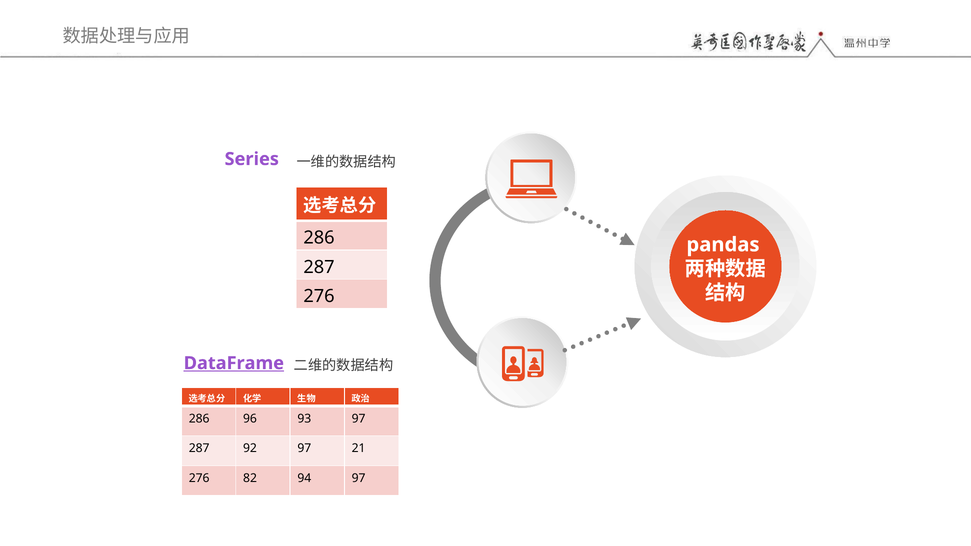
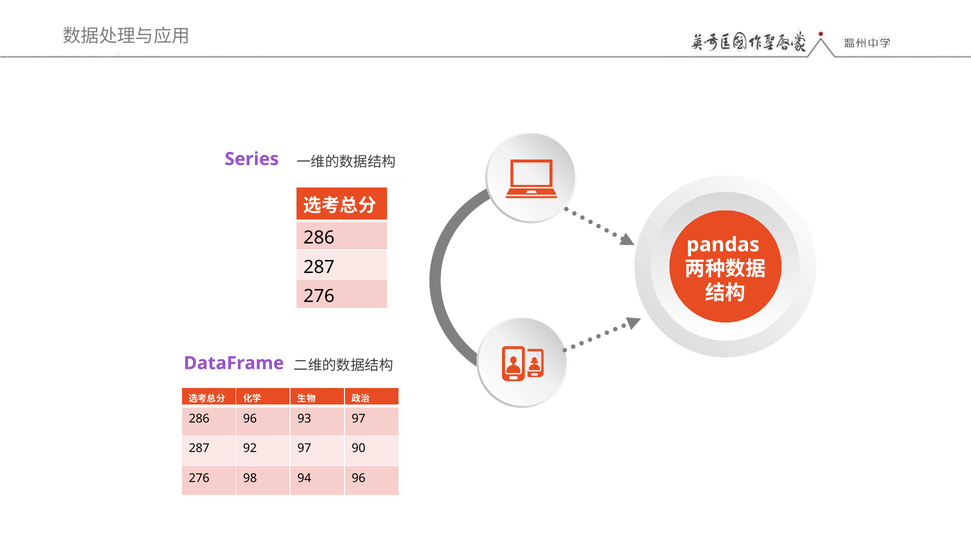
DataFrame underline: present -> none
21: 21 -> 90
82: 82 -> 98
94 97: 97 -> 96
